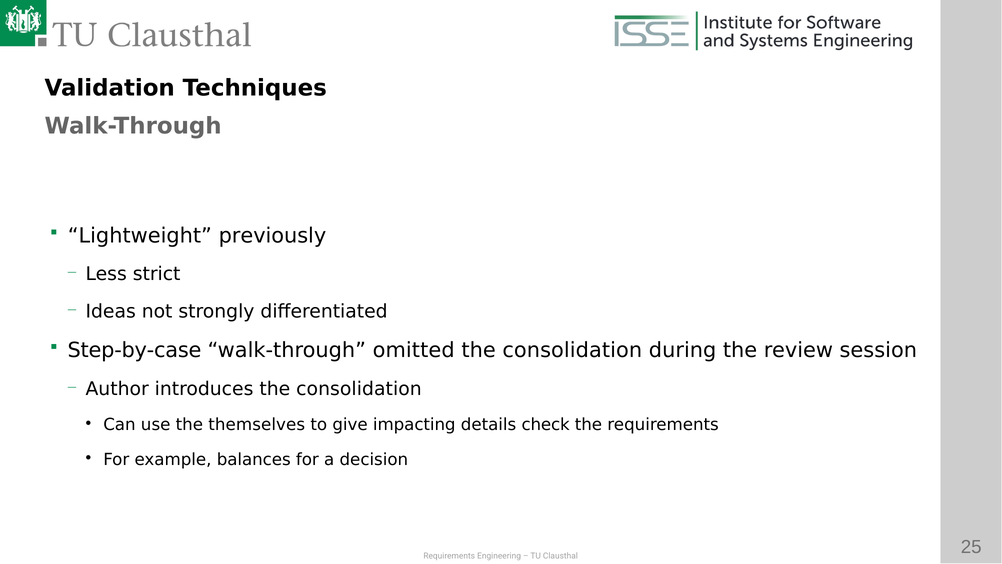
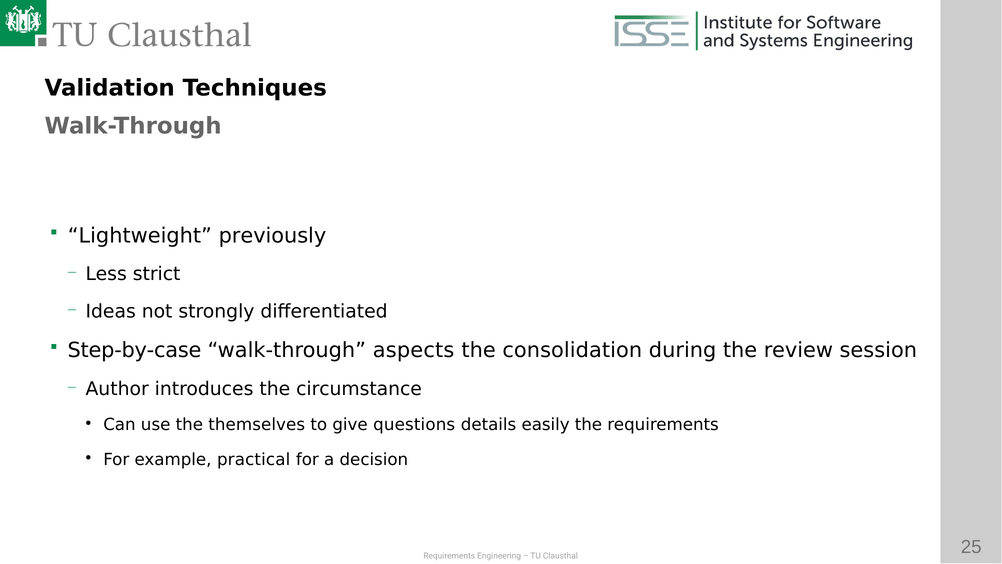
omitted: omitted -> aspects
introduces the consolidation: consolidation -> circumstance
impacting: impacting -> questions
check: check -> easily
balances: balances -> practical
